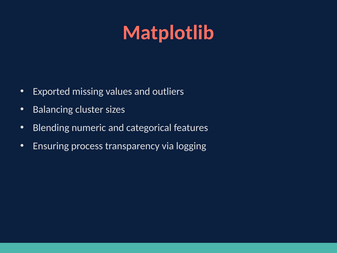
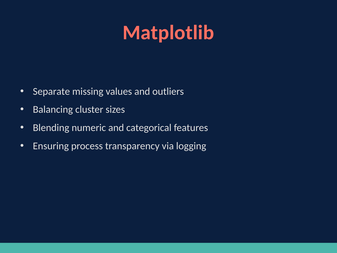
Exported: Exported -> Separate
